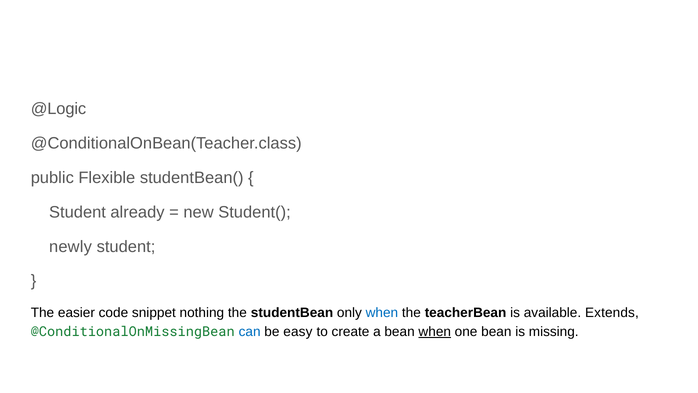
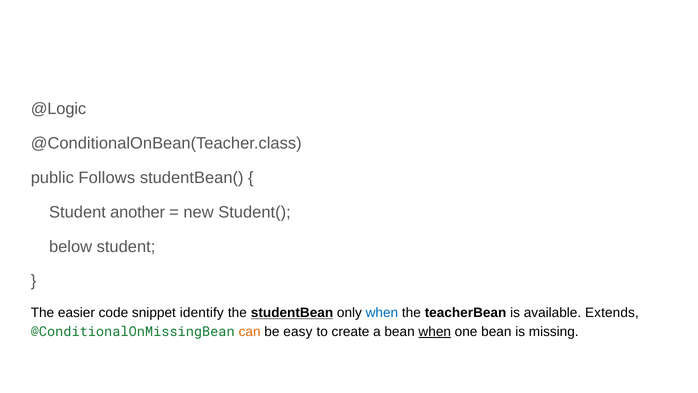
Flexible: Flexible -> Follows
already: already -> another
newly: newly -> below
nothing: nothing -> identify
studentBean underline: none -> present
can colour: blue -> orange
